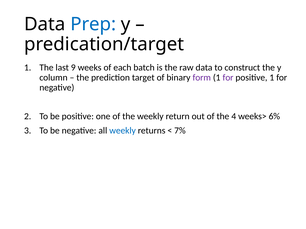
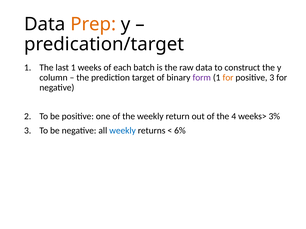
Prep colour: blue -> orange
last 9: 9 -> 1
for at (228, 78) colour: purple -> orange
positive 1: 1 -> 3
6%: 6% -> 3%
7%: 7% -> 6%
